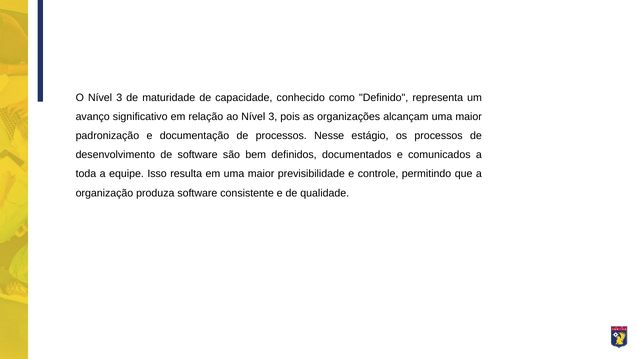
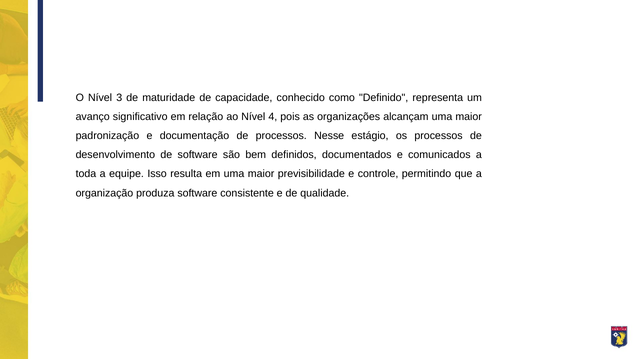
ao Nível 3: 3 -> 4
